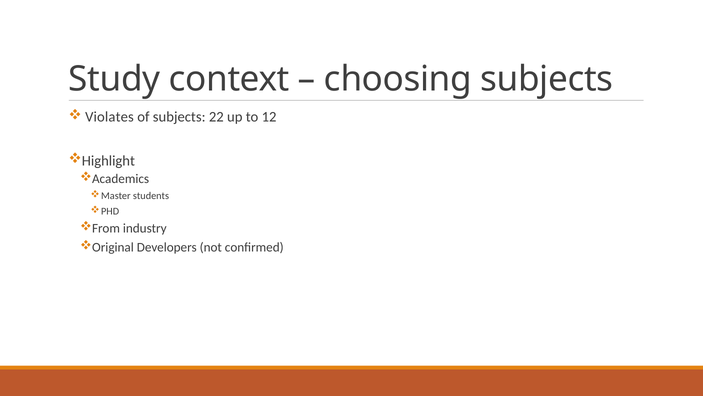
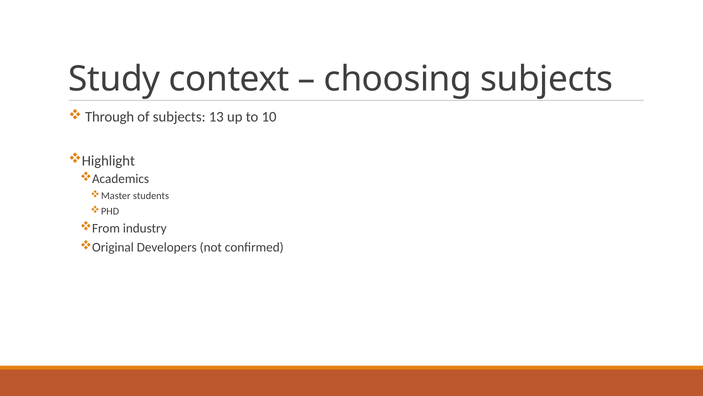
Violates: Violates -> Through
22: 22 -> 13
12: 12 -> 10
